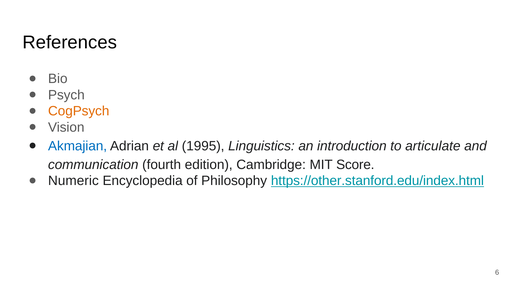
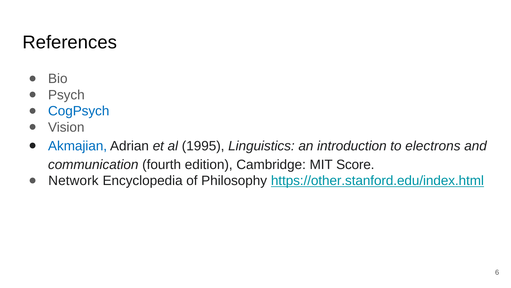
CogPsych colour: orange -> blue
articulate: articulate -> electrons
Numeric: Numeric -> Network
